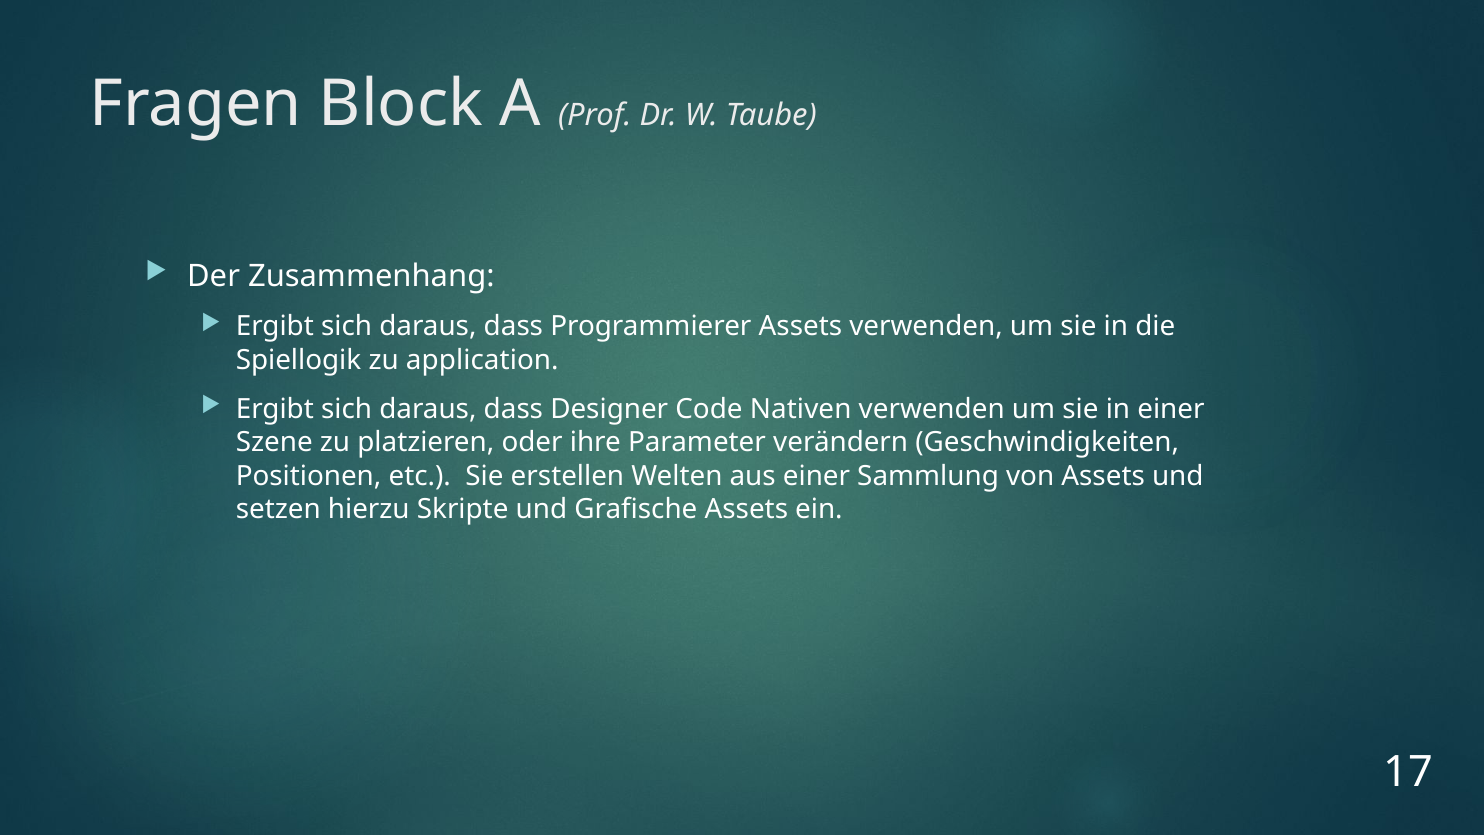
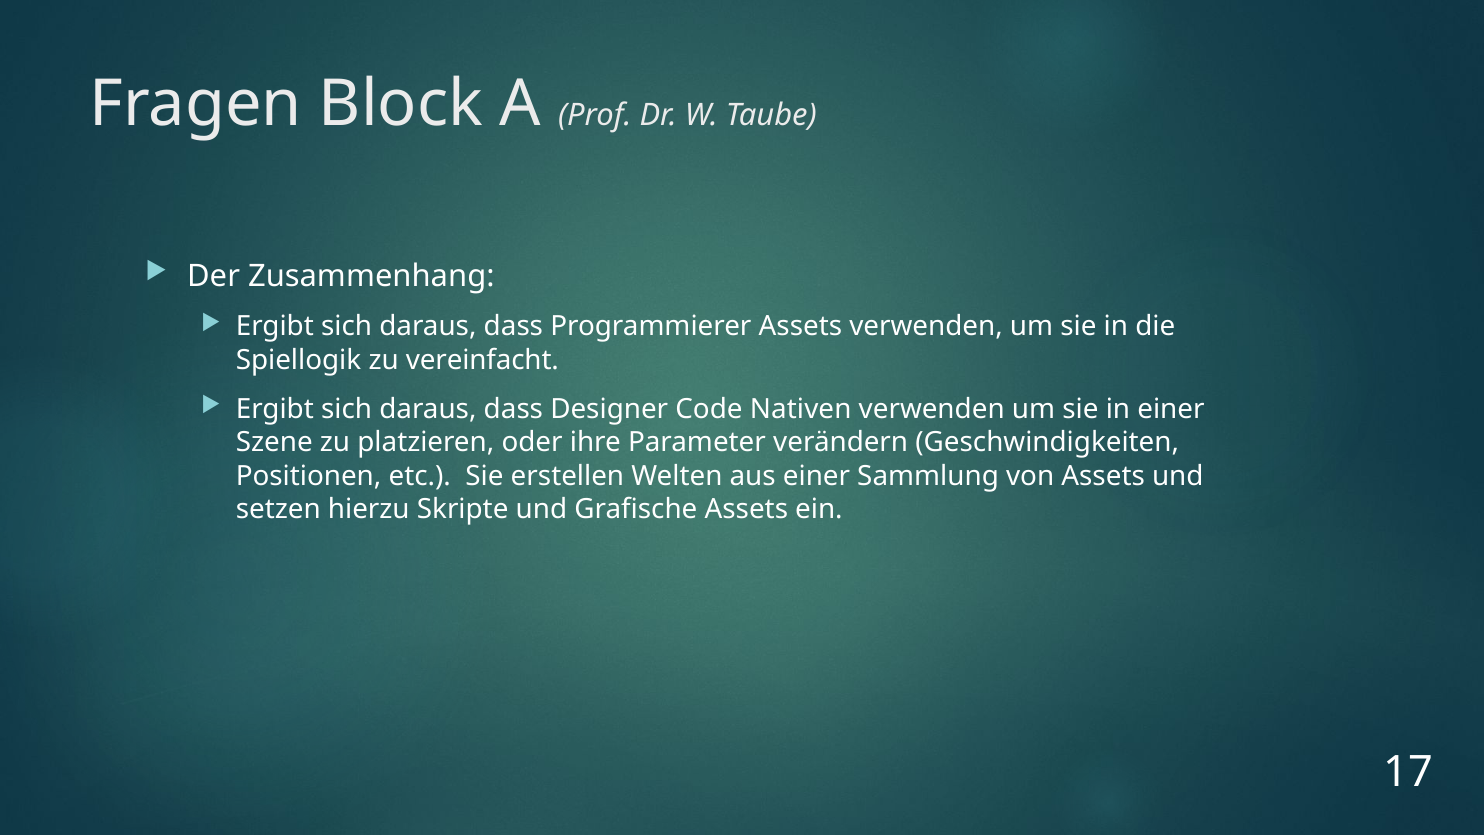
application: application -> vereinfacht
